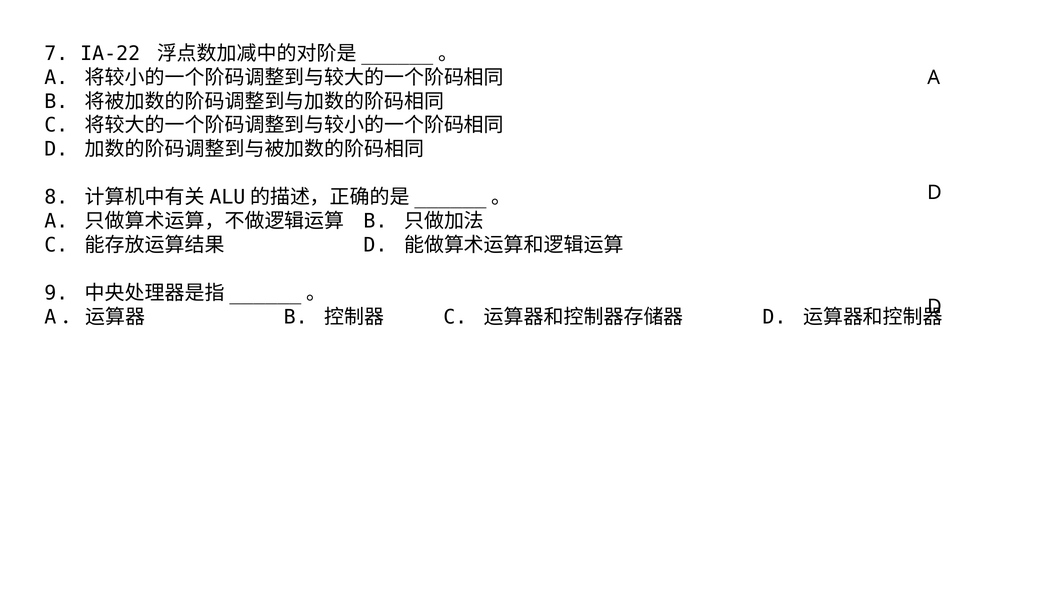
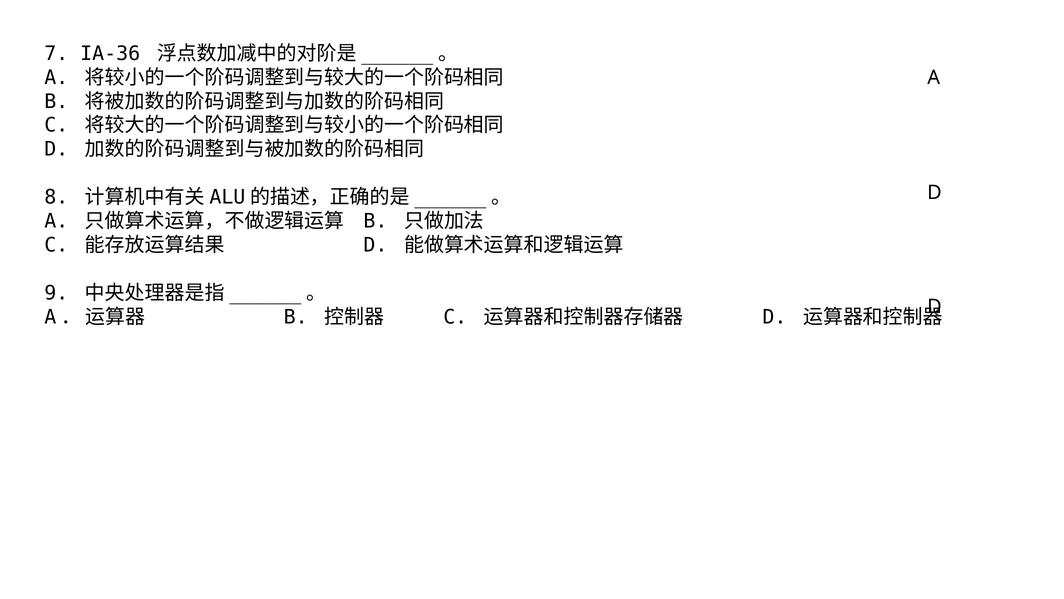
IA-22: IA-22 -> IA-36
